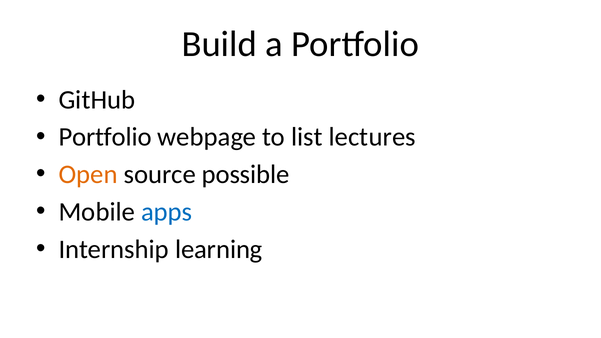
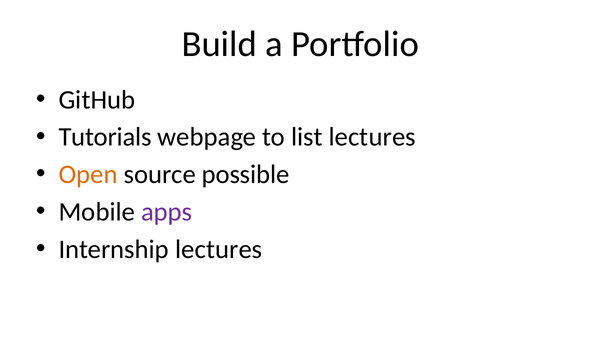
Portfolio at (105, 137): Portfolio -> Tutorials
apps colour: blue -> purple
Internship learning: learning -> lectures
